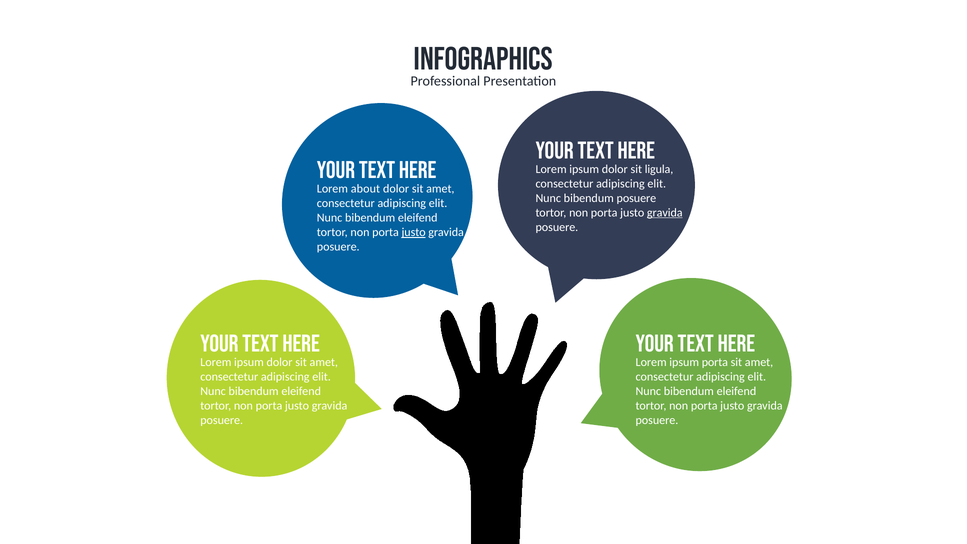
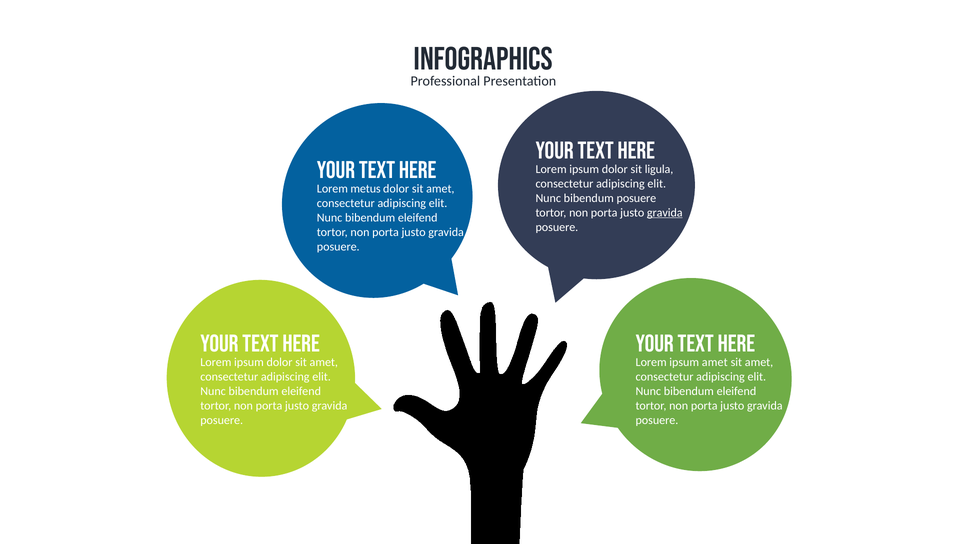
about: about -> metus
justo at (414, 232) underline: present -> none
ipsum porta: porta -> amet
